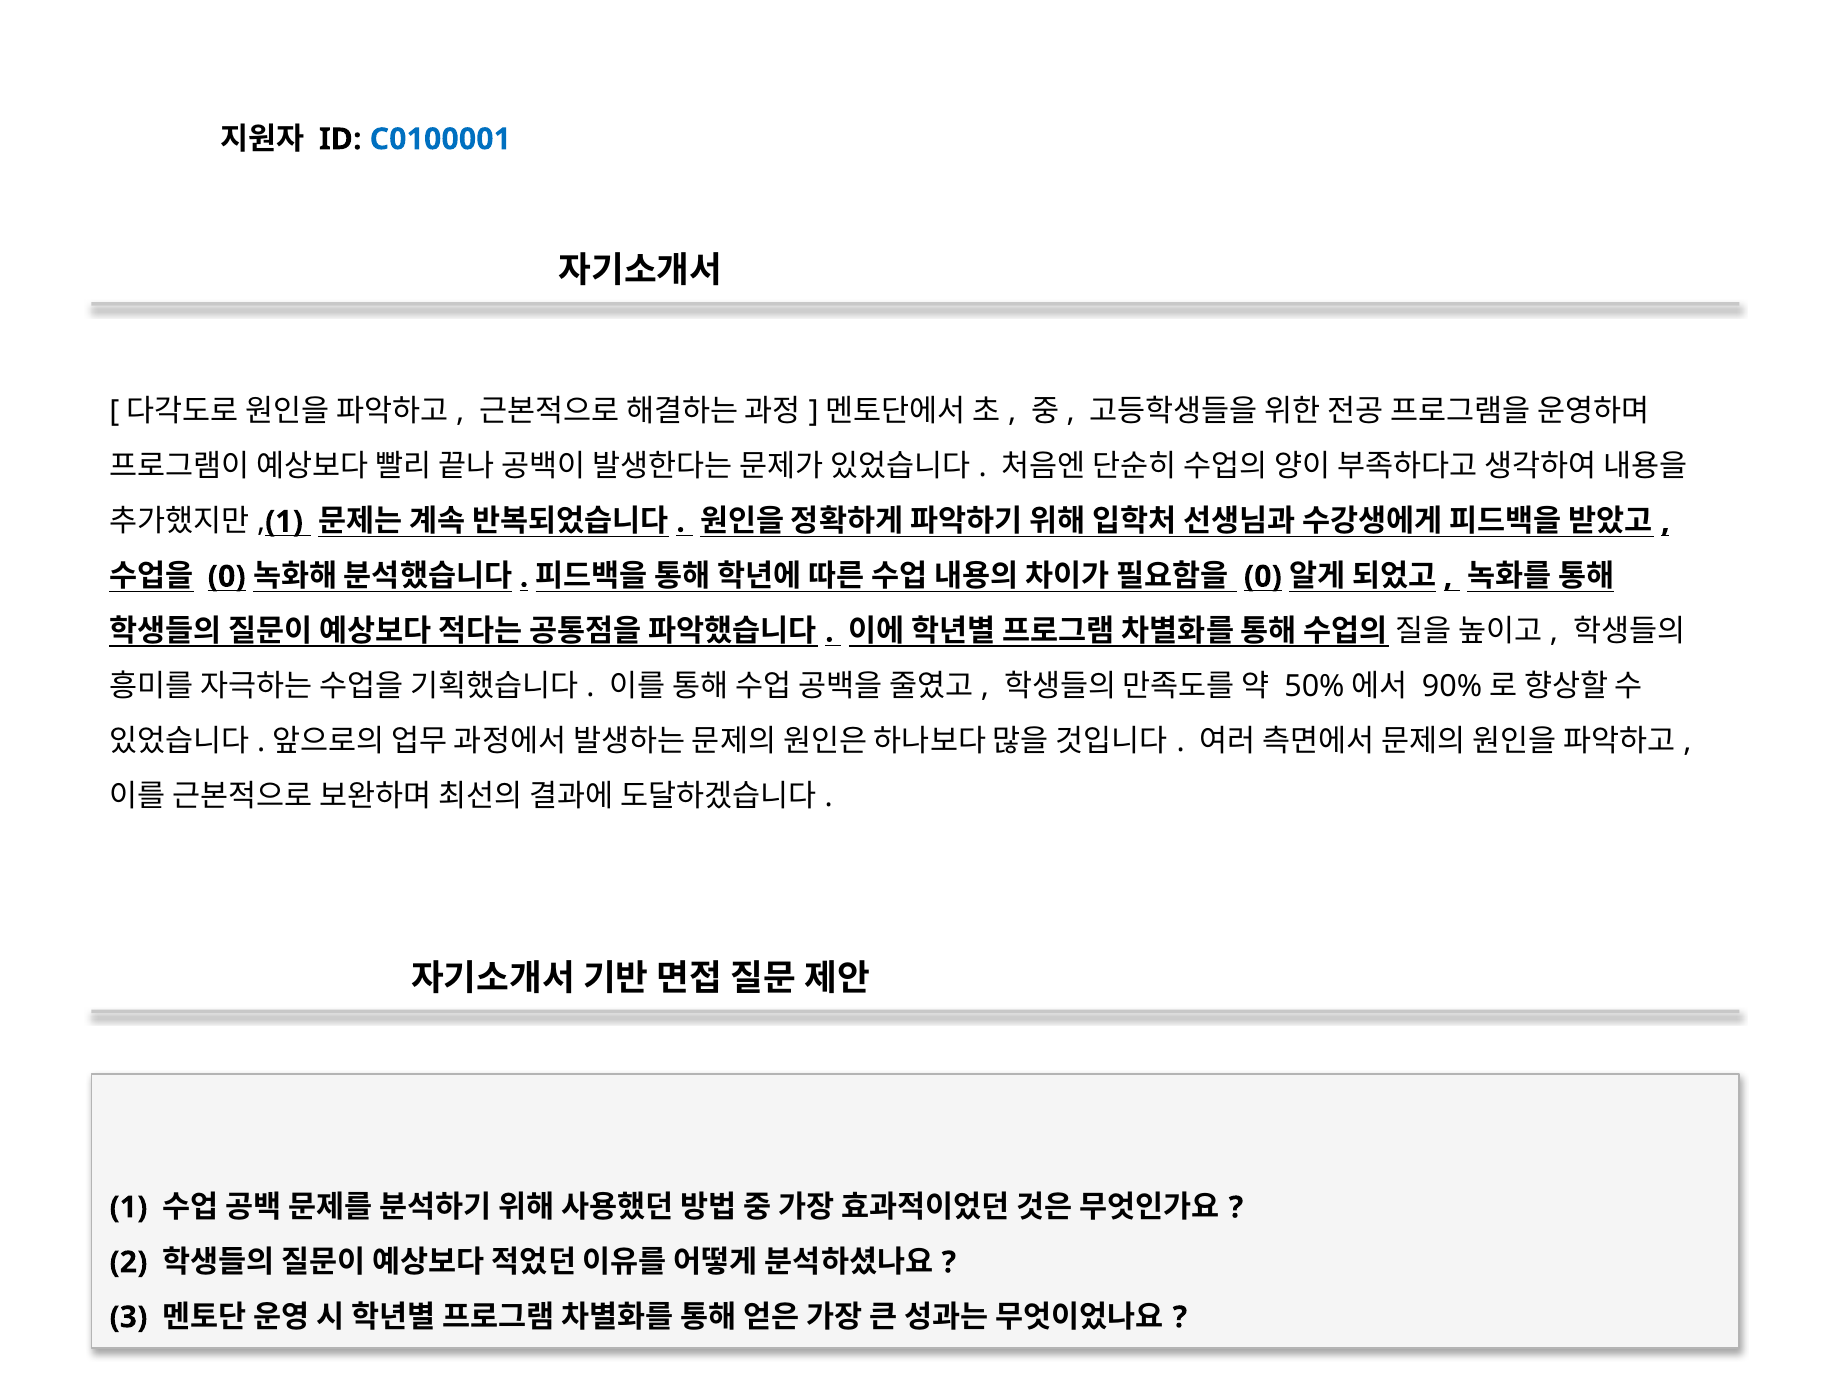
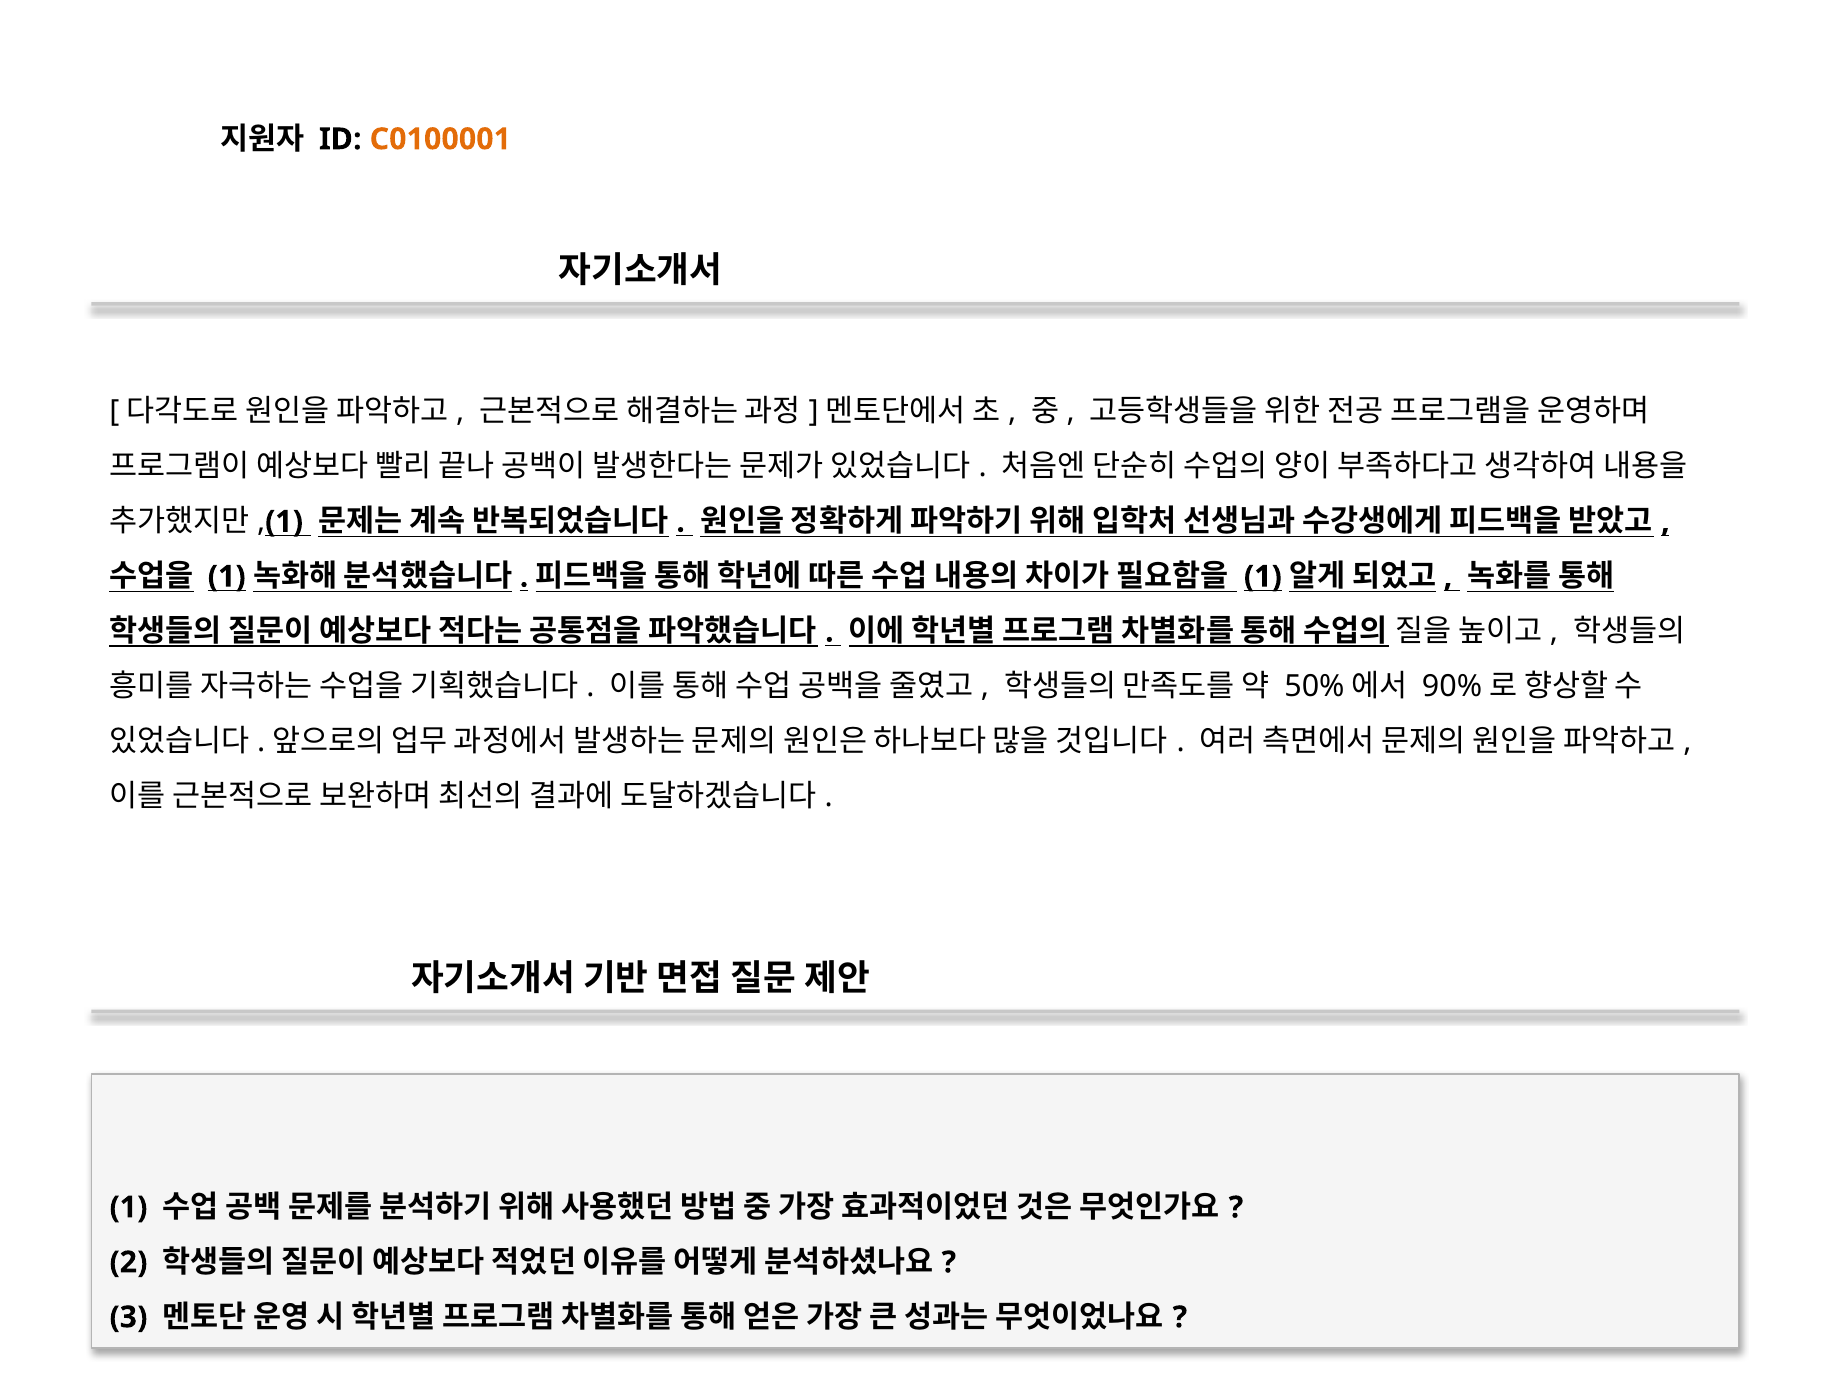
C0100001 colour: blue -> orange
0 at (227, 577): 0 -> 1
0 at (1263, 577): 0 -> 1
